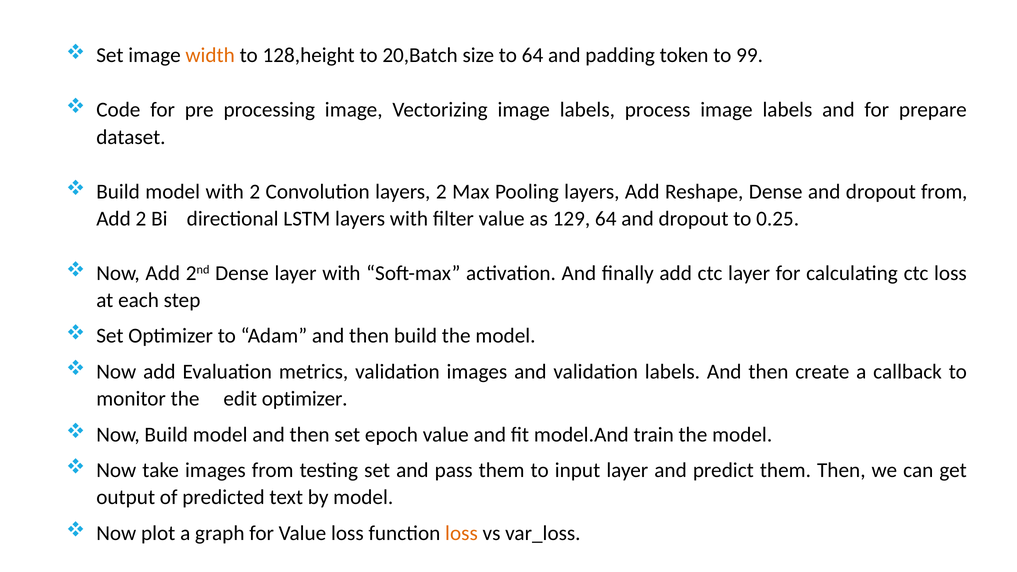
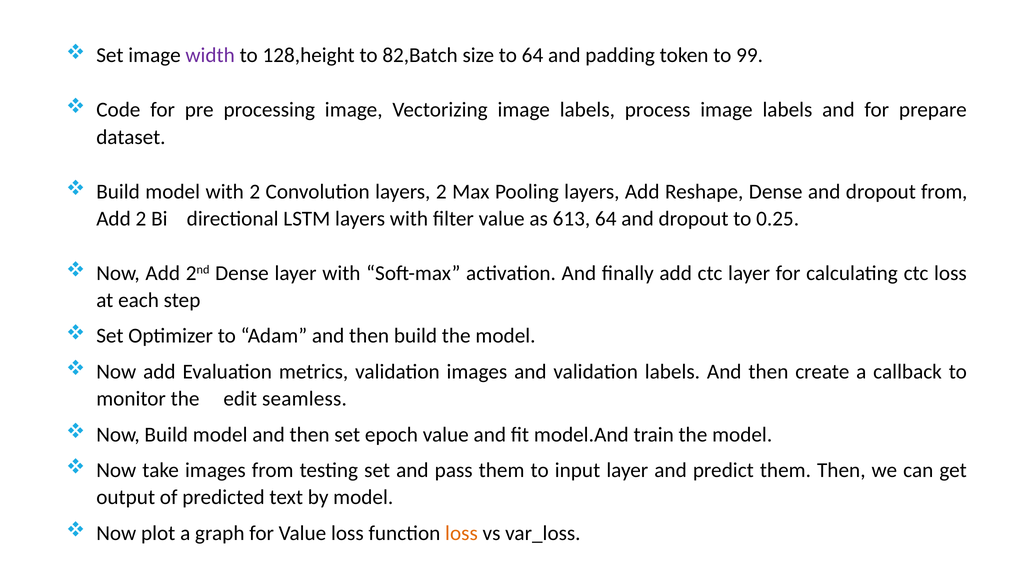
width colour: orange -> purple
20,Batch: 20,Batch -> 82,Batch
129: 129 -> 613
edit optimizer: optimizer -> seamless
